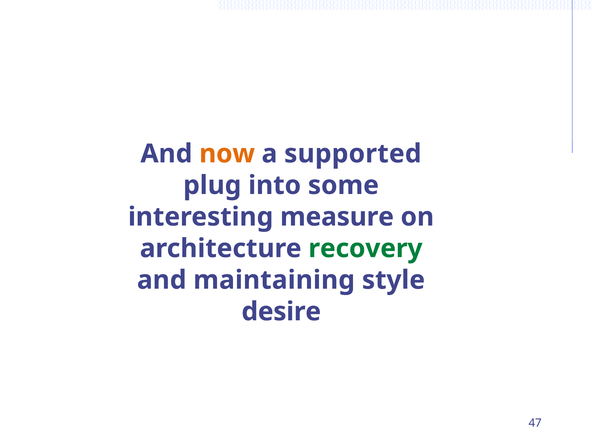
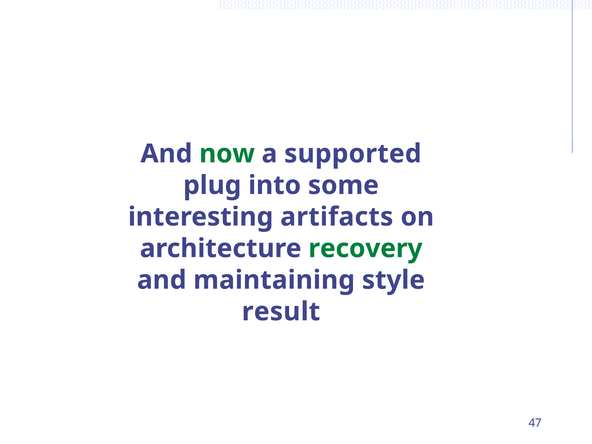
now colour: orange -> green
measure: measure -> artifacts
desire: desire -> result
